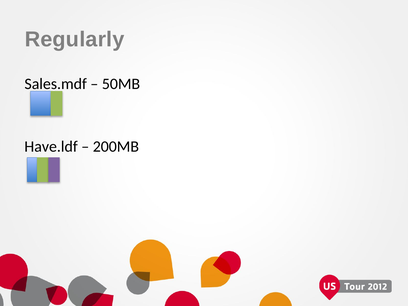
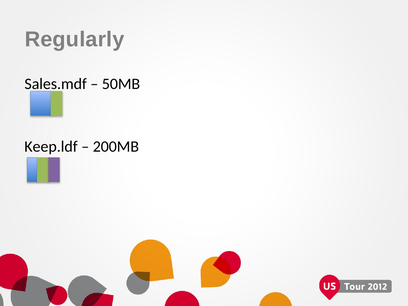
Have.ldf: Have.ldf -> Keep.ldf
